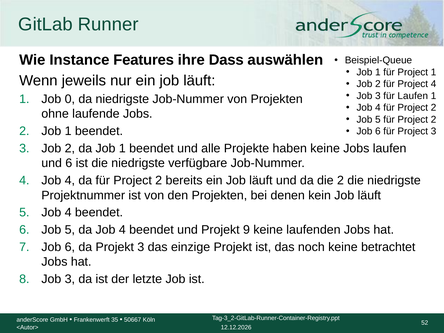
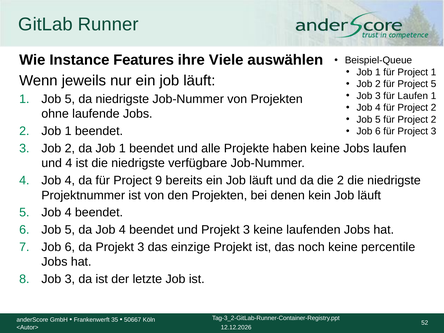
Dass: Dass -> Viele
Project 4: 4 -> 5
1 Job 0: 0 -> 5
und 6: 6 -> 4
da für Project 2: 2 -> 9
und Projekt 9: 9 -> 3
betrachtet: betrachtet -> percentile
